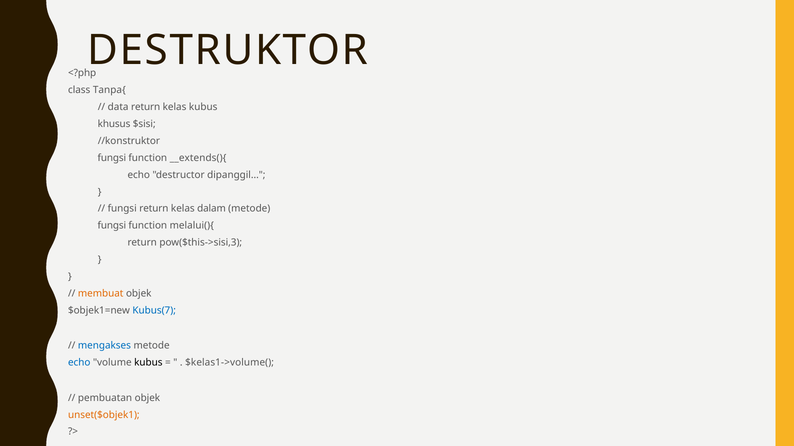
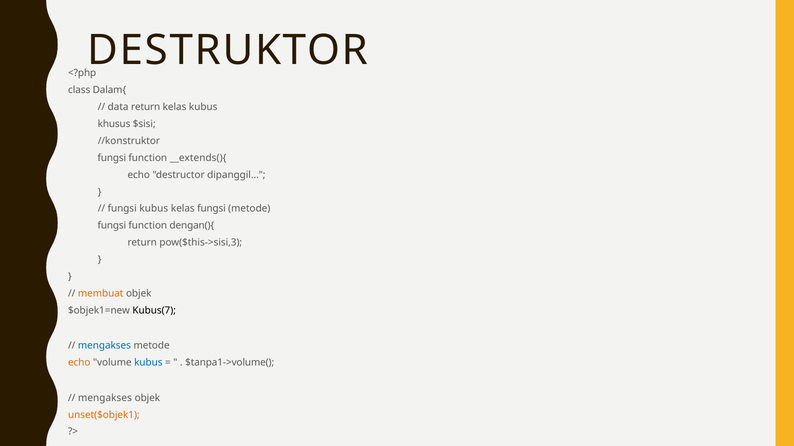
Tanpa{: Tanpa{ -> Dalam{
fungsi return: return -> kubus
kelas dalam: dalam -> fungsi
melalui(){: melalui(){ -> dengan(){
Kubus(7 colour: blue -> black
echo at (79, 363) colour: blue -> orange
kubus at (148, 363) colour: black -> blue
$kelas1->volume(: $kelas1->volume( -> $tanpa1->volume(
pembuatan at (105, 398): pembuatan -> mengakses
